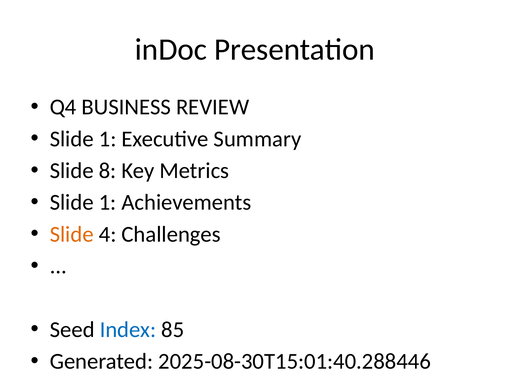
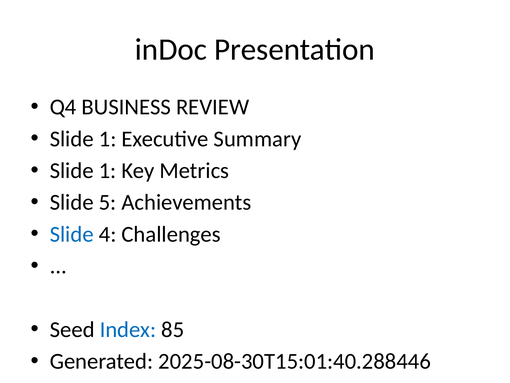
8 at (108, 170): 8 -> 1
1 at (108, 202): 1 -> 5
Slide at (72, 234) colour: orange -> blue
